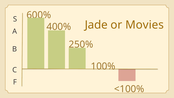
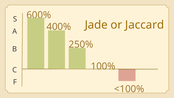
Movies: Movies -> Jaccard
